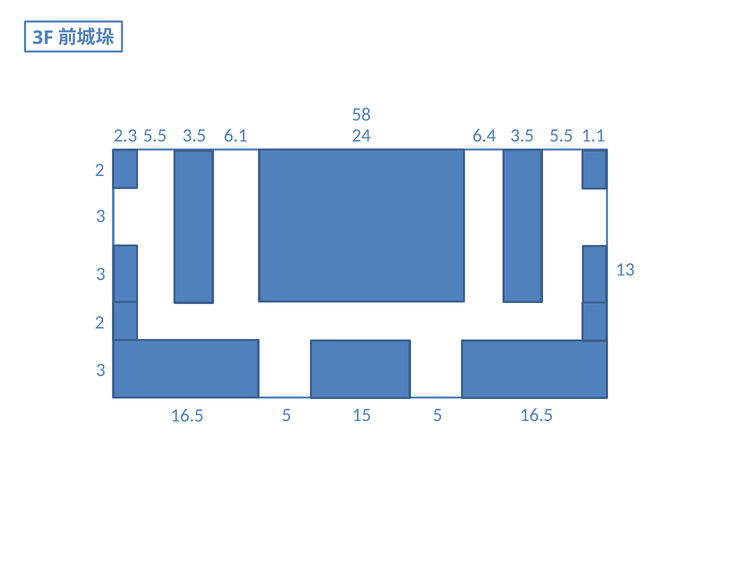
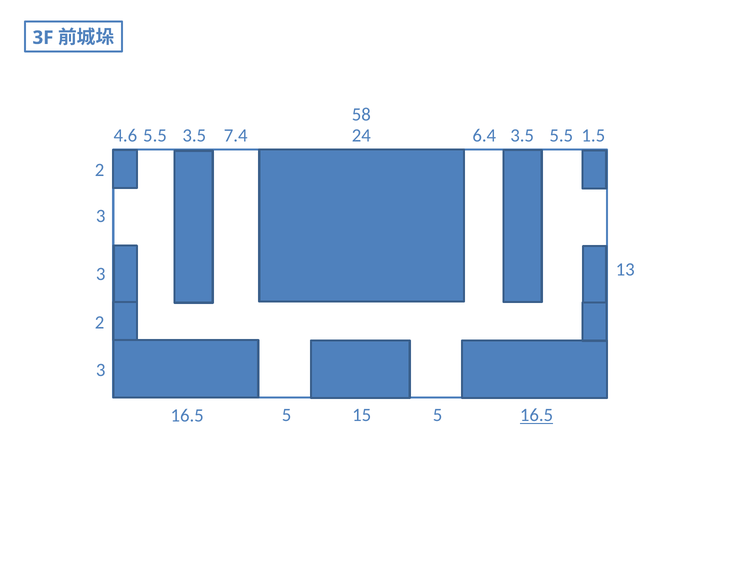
2.3: 2.3 -> 4.6
6.1: 6.1 -> 7.4
1.1: 1.1 -> 1.5
16.5 at (537, 415) underline: none -> present
